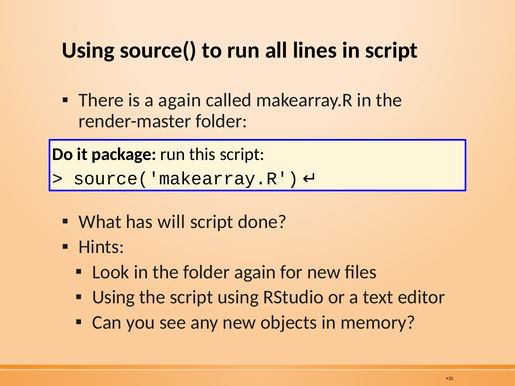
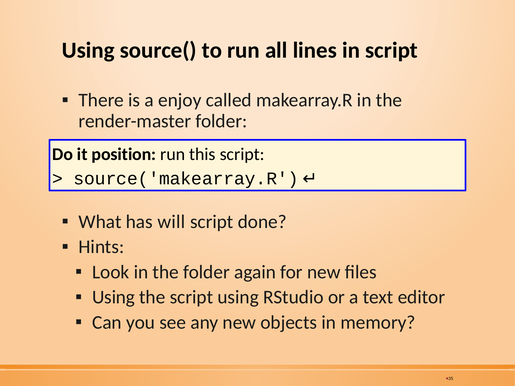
a again: again -> enjoy
package: package -> position
